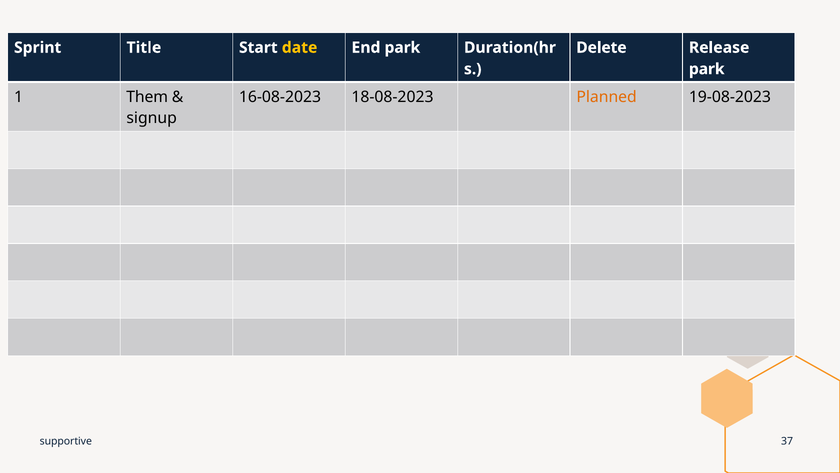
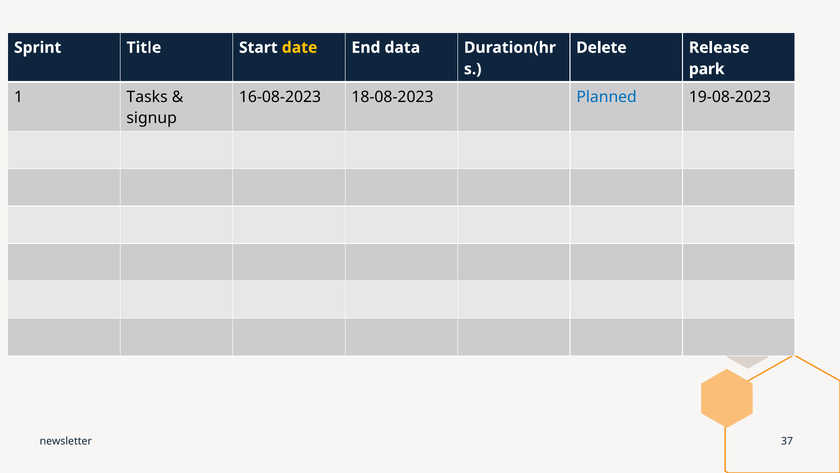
End park: park -> data
Them: Them -> Tasks
Planned colour: orange -> blue
supportive: supportive -> newsletter
